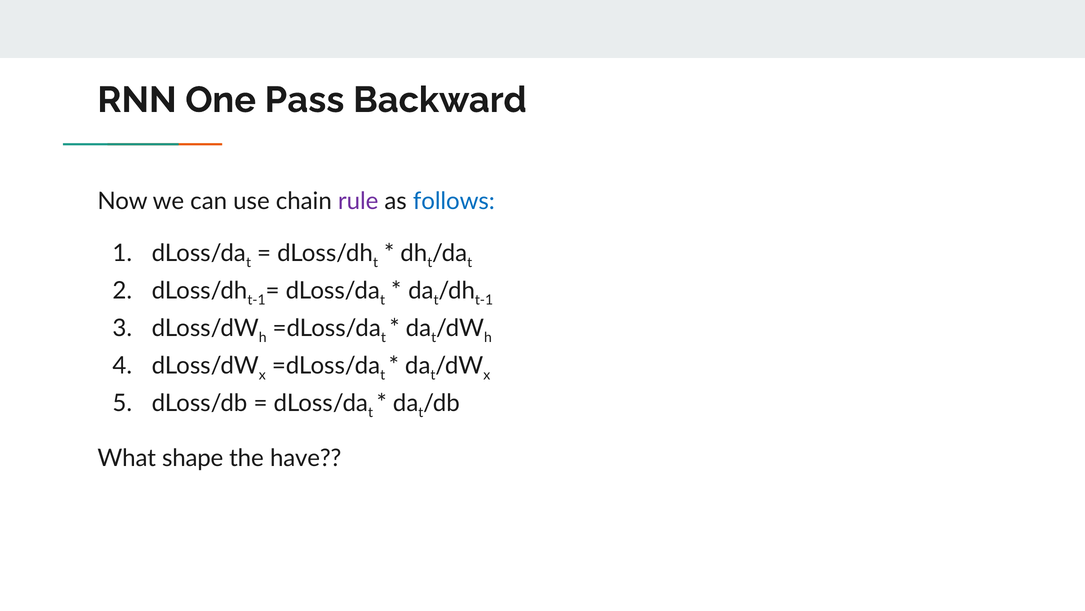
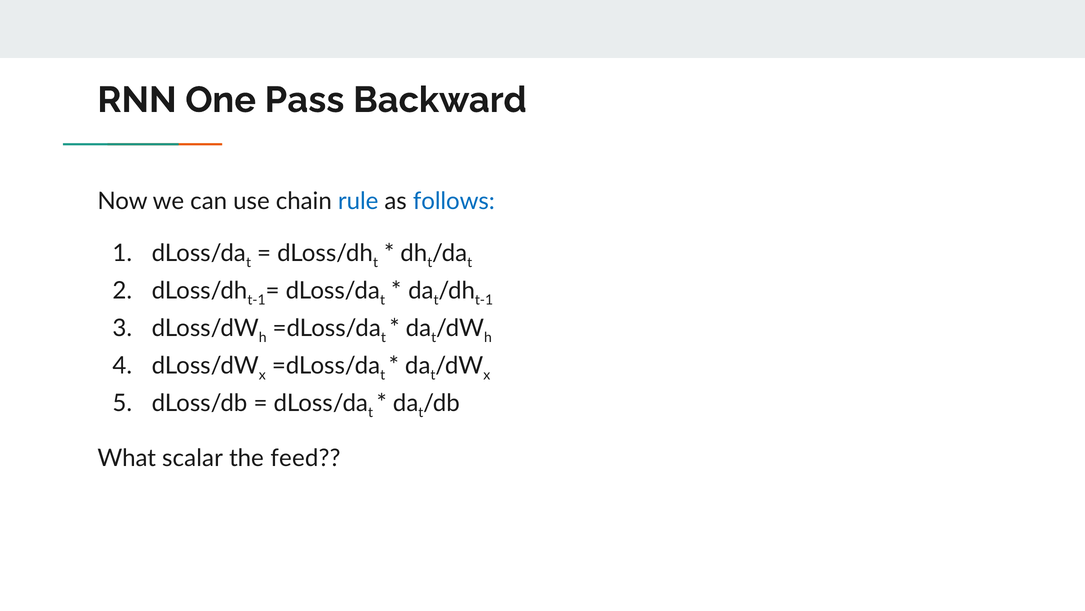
rule colour: purple -> blue
shape: shape -> scalar
have: have -> feed
